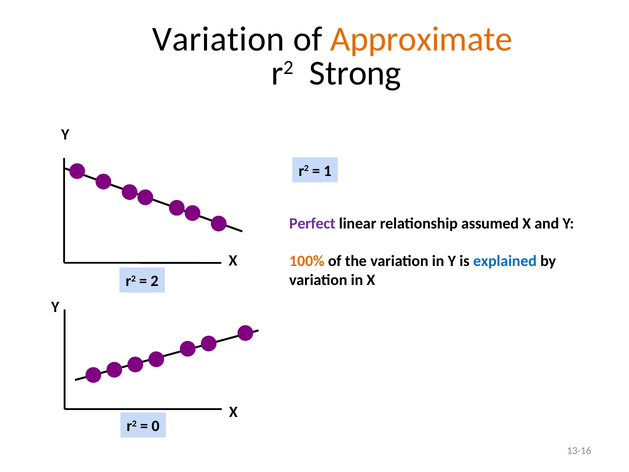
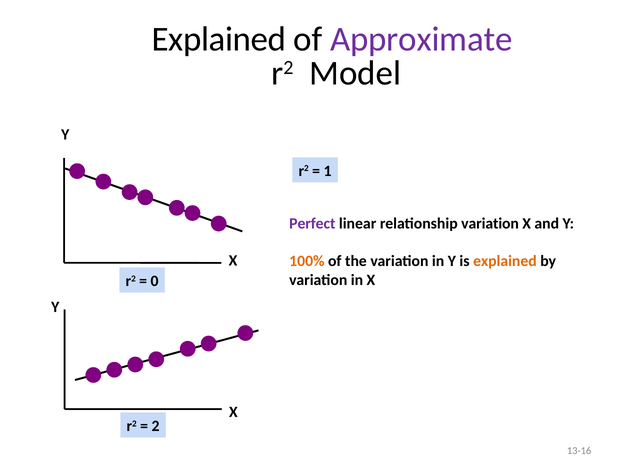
Variation at (218, 39): Variation -> Explained
Approximate colour: orange -> purple
Strong: Strong -> Model
relationship assumed: assumed -> variation
explained at (505, 261) colour: blue -> orange
2: 2 -> 0
0: 0 -> 2
